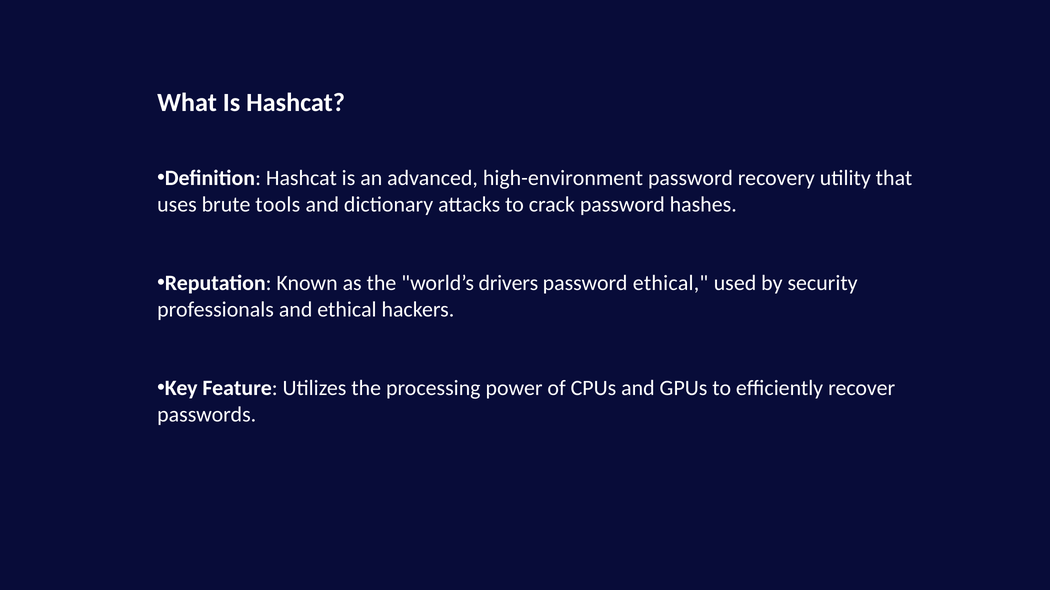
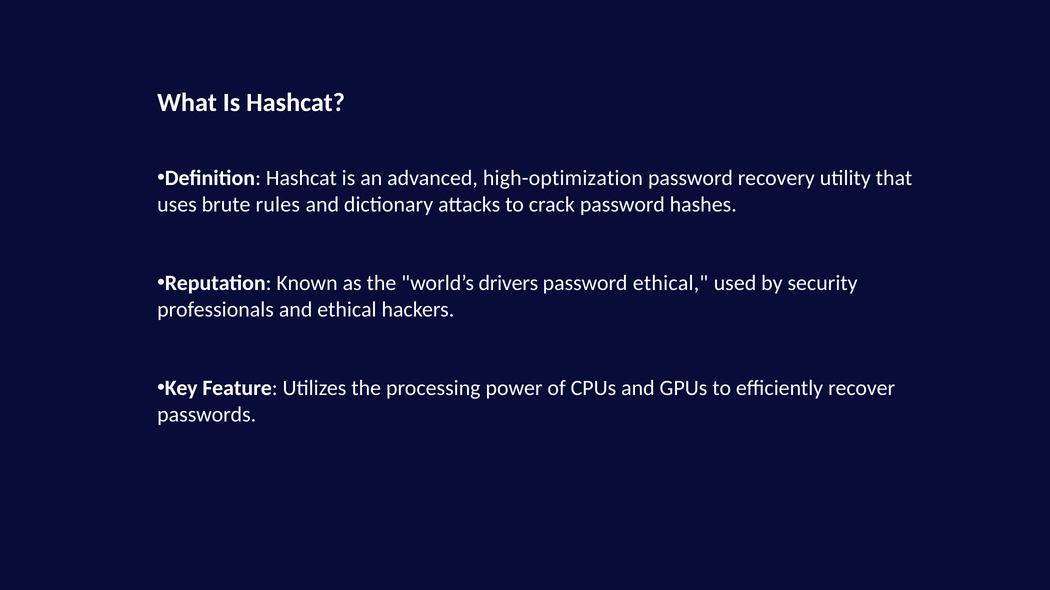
high-environment: high-environment -> high-optimization
tools: tools -> rules
